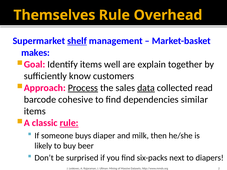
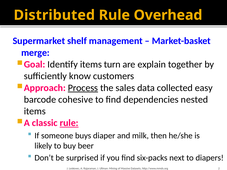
Themselves: Themselves -> Distributed
shelf underline: present -> none
makes: makes -> merge
well: well -> turn
data underline: present -> none
read: read -> easy
similar: similar -> nested
